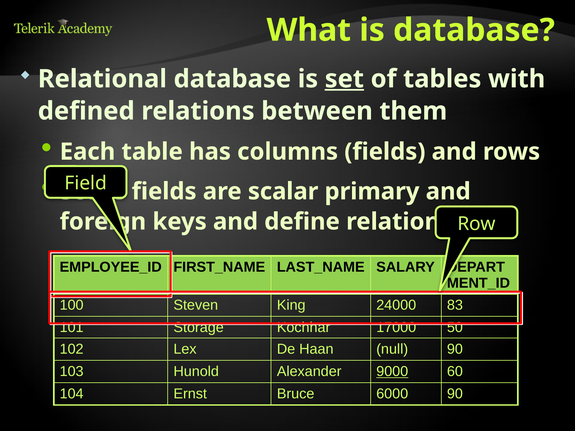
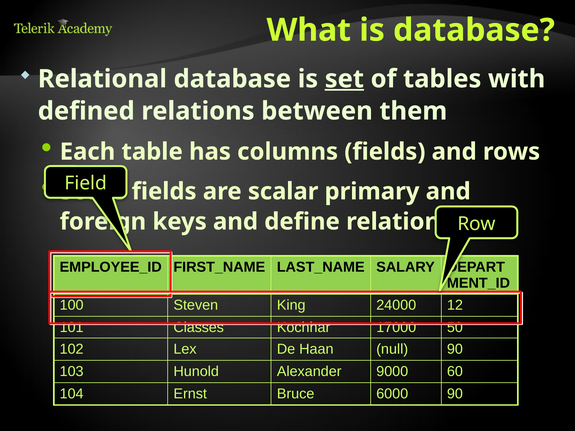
83: 83 -> 12
Storage: Storage -> Classes
9000 underline: present -> none
